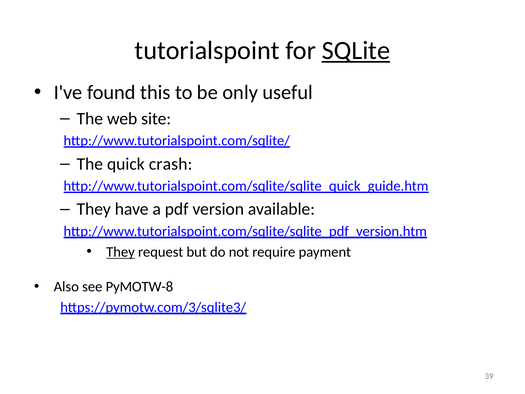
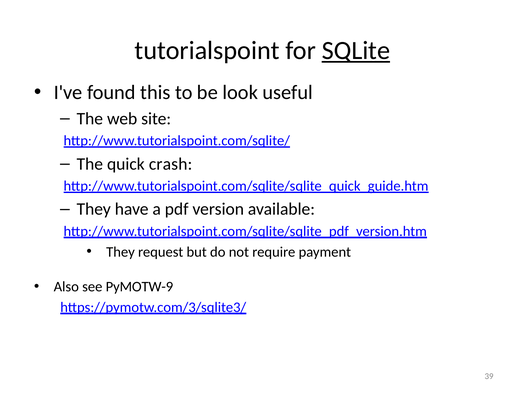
only: only -> look
They at (120, 252) underline: present -> none
PyMOTW-8: PyMOTW-8 -> PyMOTW-9
